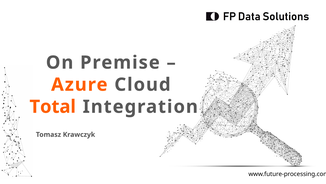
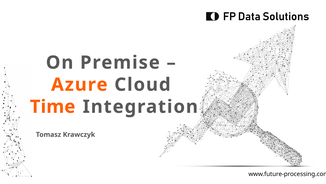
Total: Total -> Time
